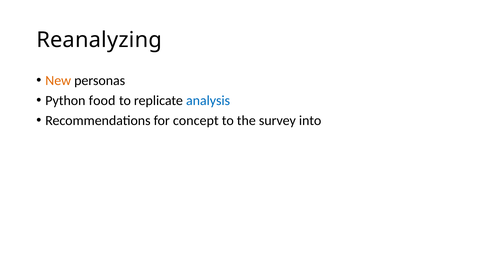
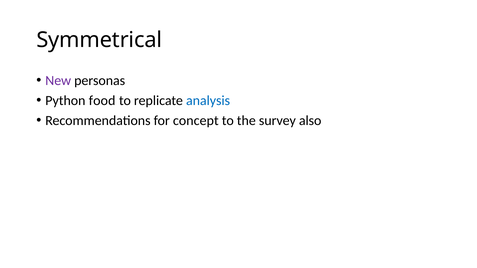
Reanalyzing: Reanalyzing -> Symmetrical
New colour: orange -> purple
into: into -> also
